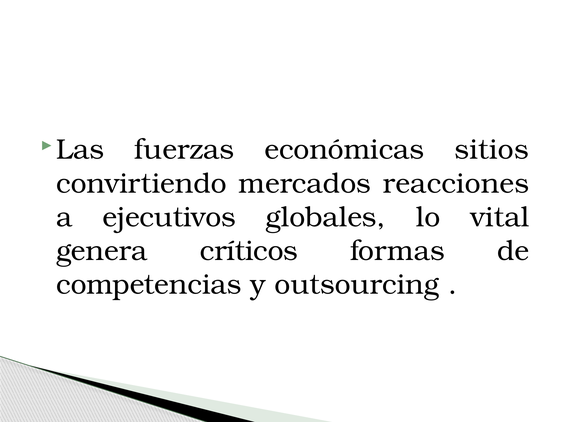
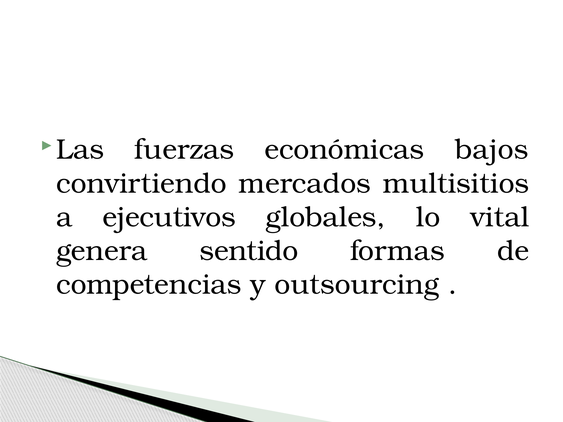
sitios: sitios -> bajos
reacciones: reacciones -> multisitios
críticos: críticos -> sentido
